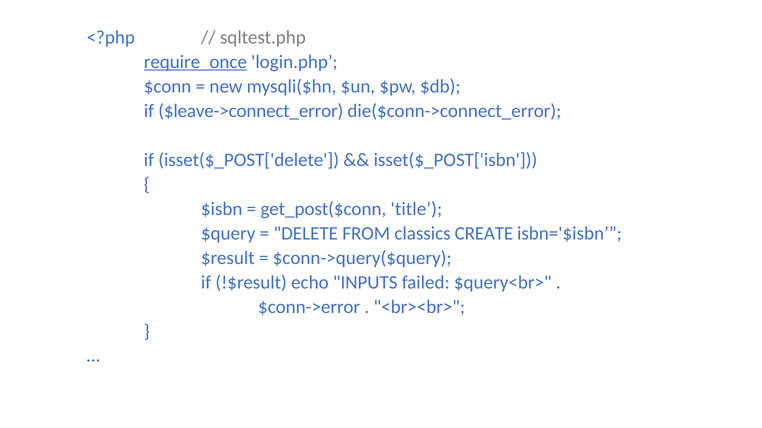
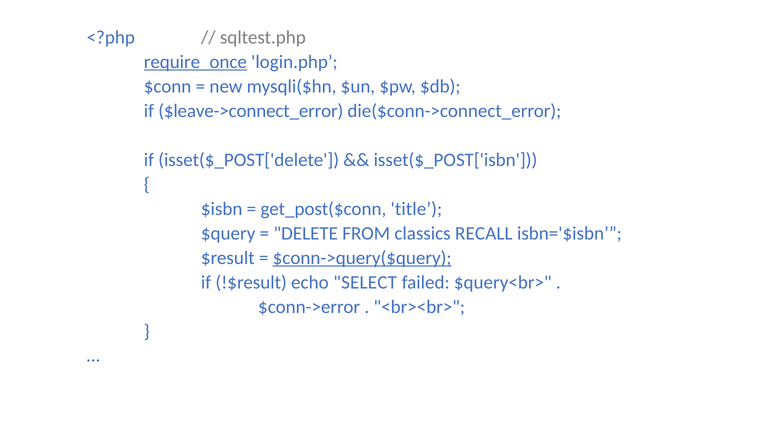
CREATE: CREATE -> RECALL
$conn->query($query underline: none -> present
INPUTS: INPUTS -> SELECT
